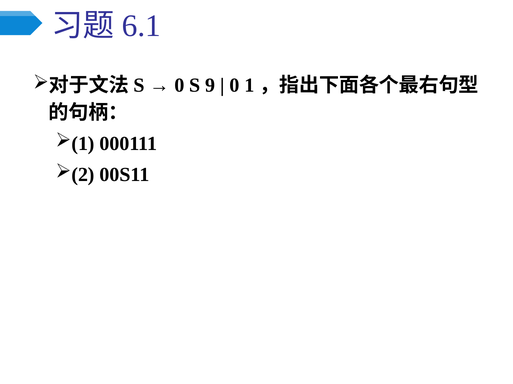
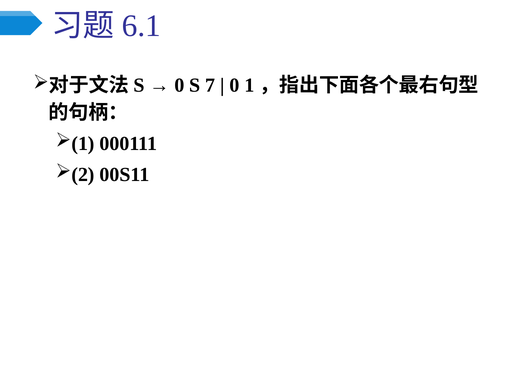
9: 9 -> 7
